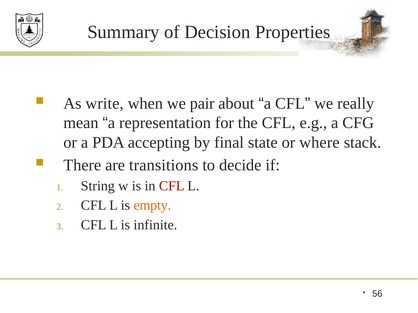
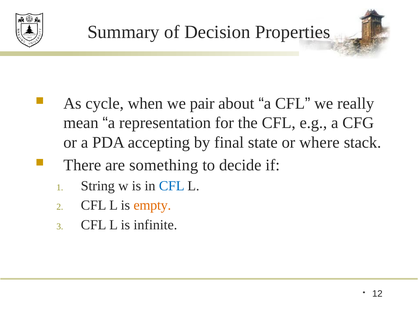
write: write -> cycle
transitions: transitions -> something
CFL at (172, 186) colour: red -> blue
56: 56 -> 12
